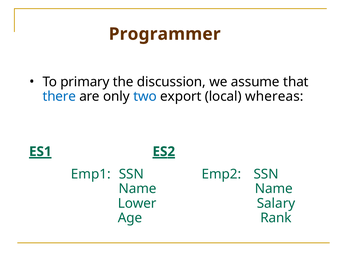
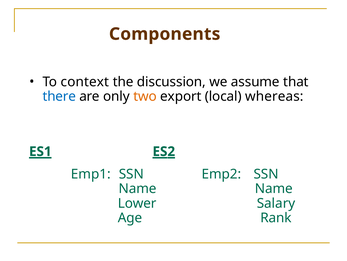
Programmer: Programmer -> Components
primary: primary -> context
two colour: blue -> orange
